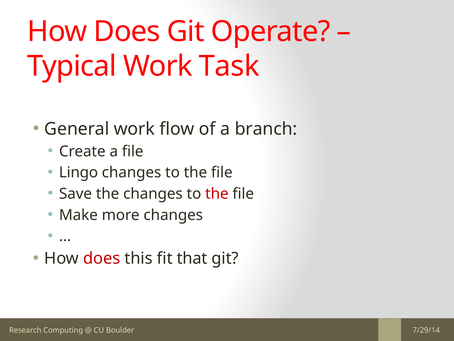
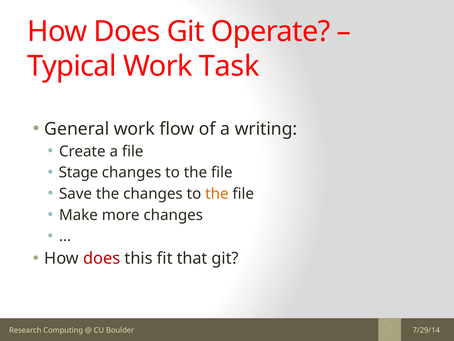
branch: branch -> writing
Lingo: Lingo -> Stage
the at (217, 194) colour: red -> orange
